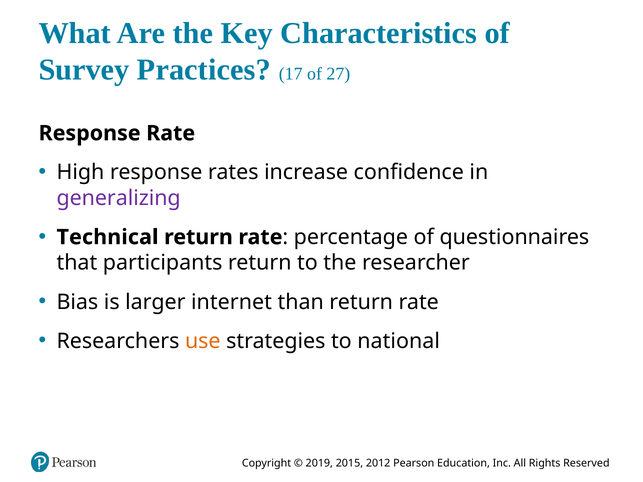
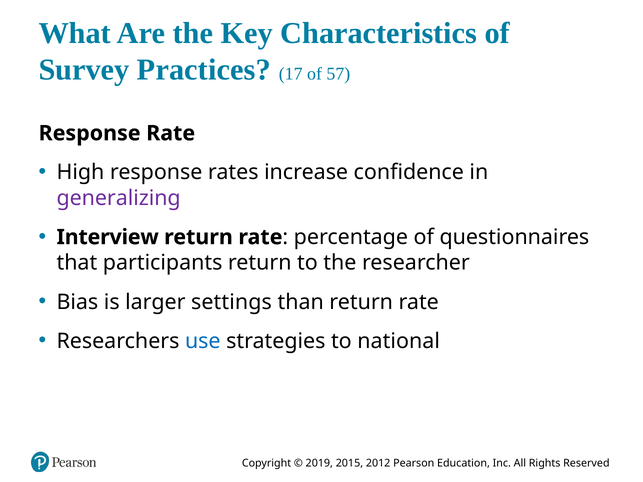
27: 27 -> 57
Technical: Technical -> Interview
internet: internet -> settings
use colour: orange -> blue
